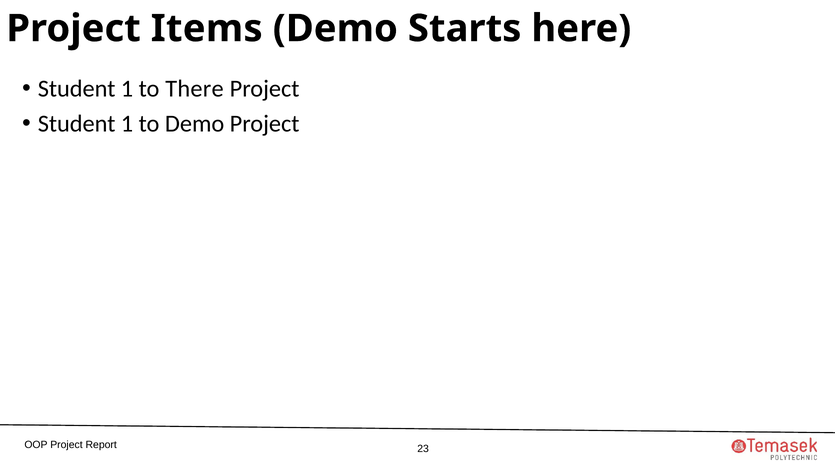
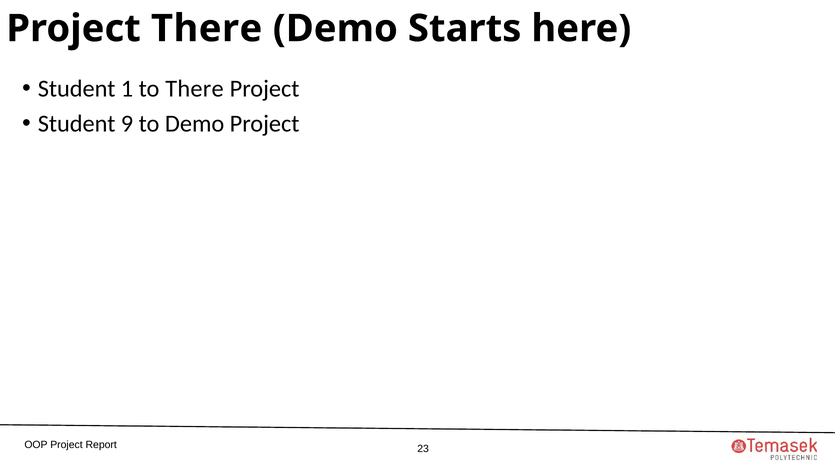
Project Items: Items -> There
1 at (127, 124): 1 -> 9
